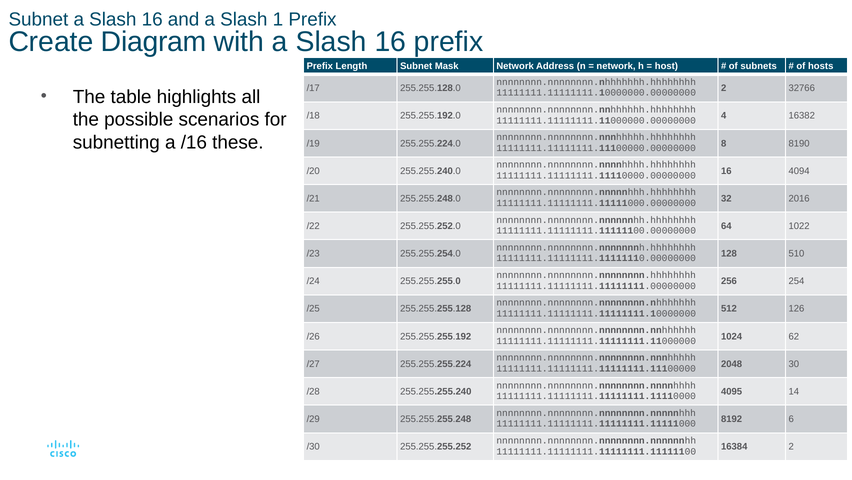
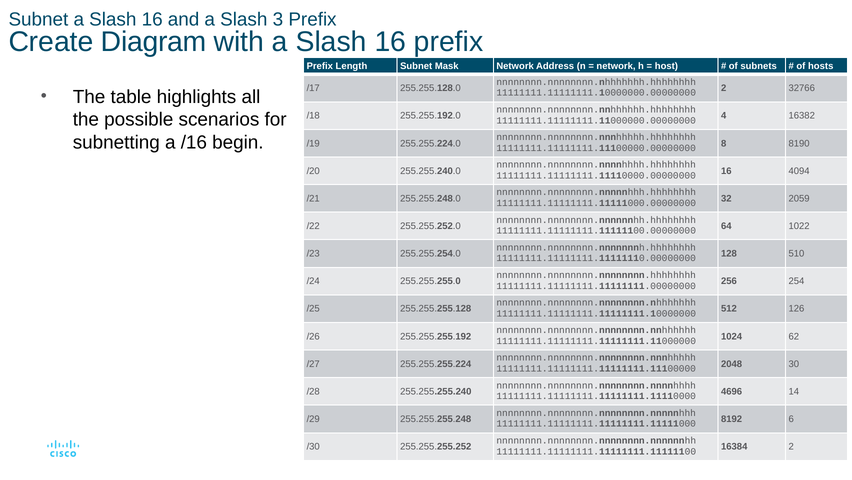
1: 1 -> 3
these: these -> begin
2016: 2016 -> 2059
4095: 4095 -> 4696
